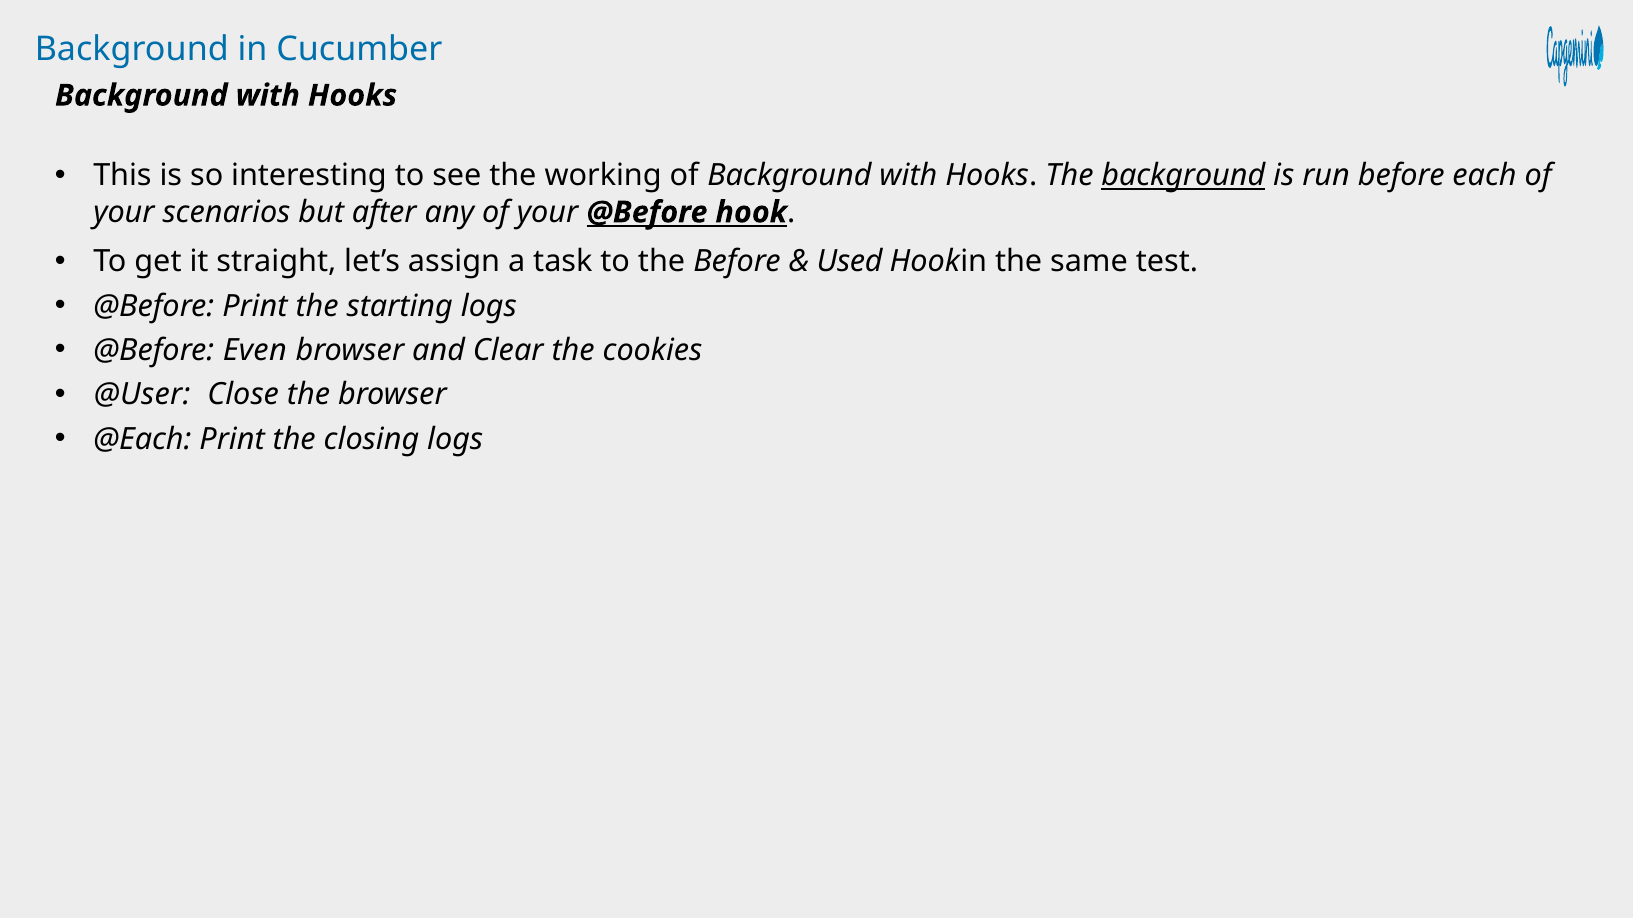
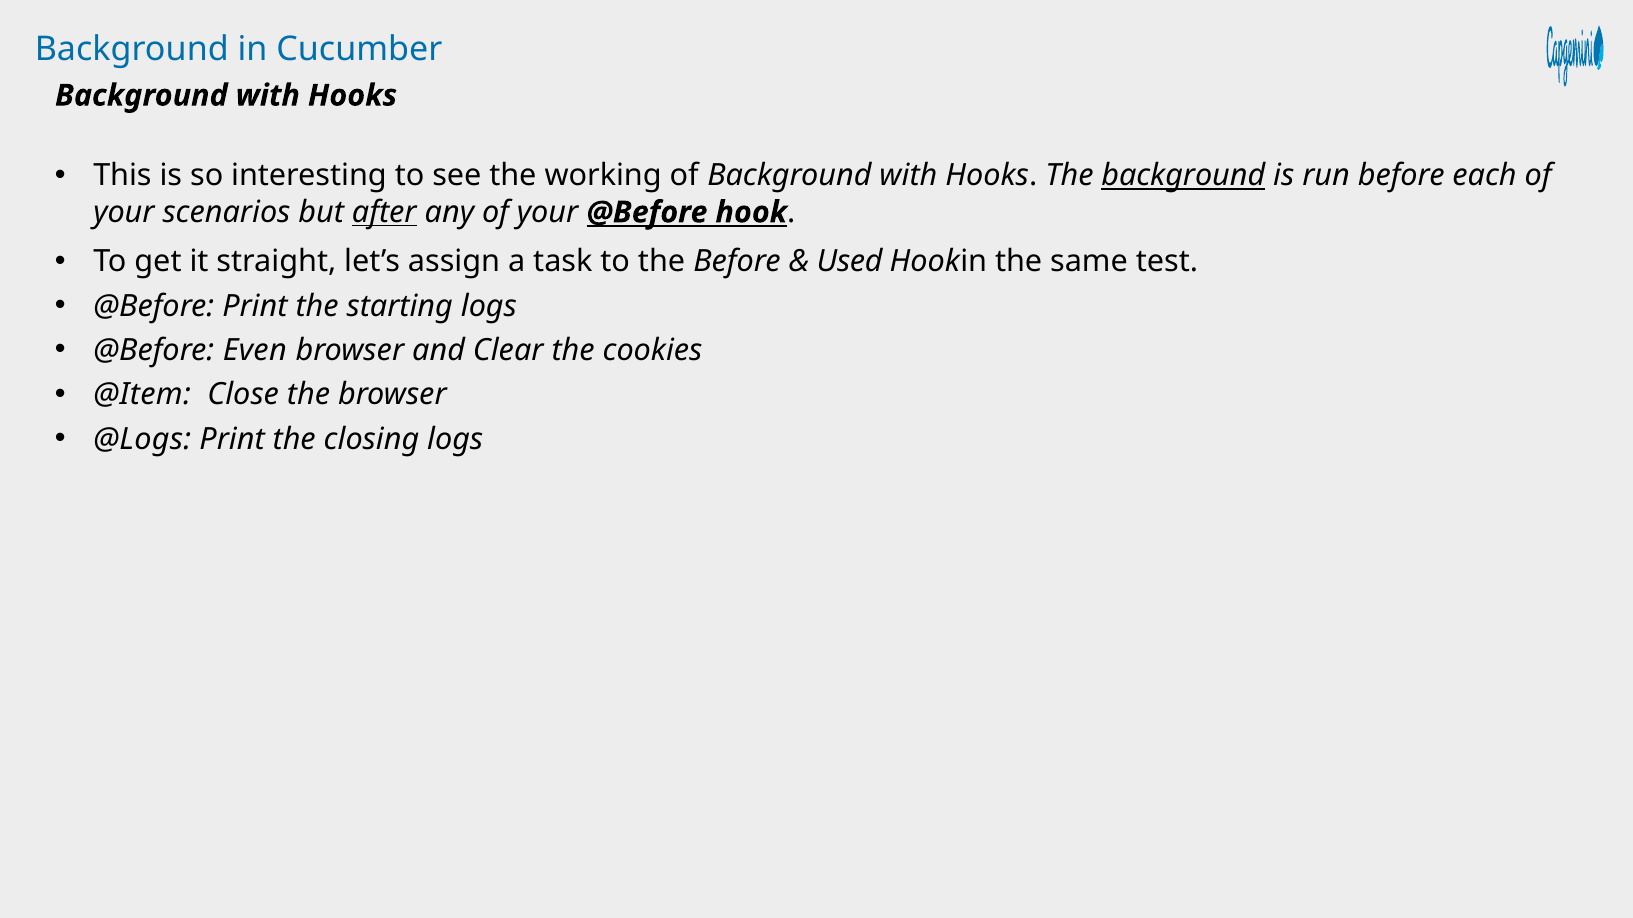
after underline: none -> present
@User: @User -> @Item
@Each: @Each -> @Logs
